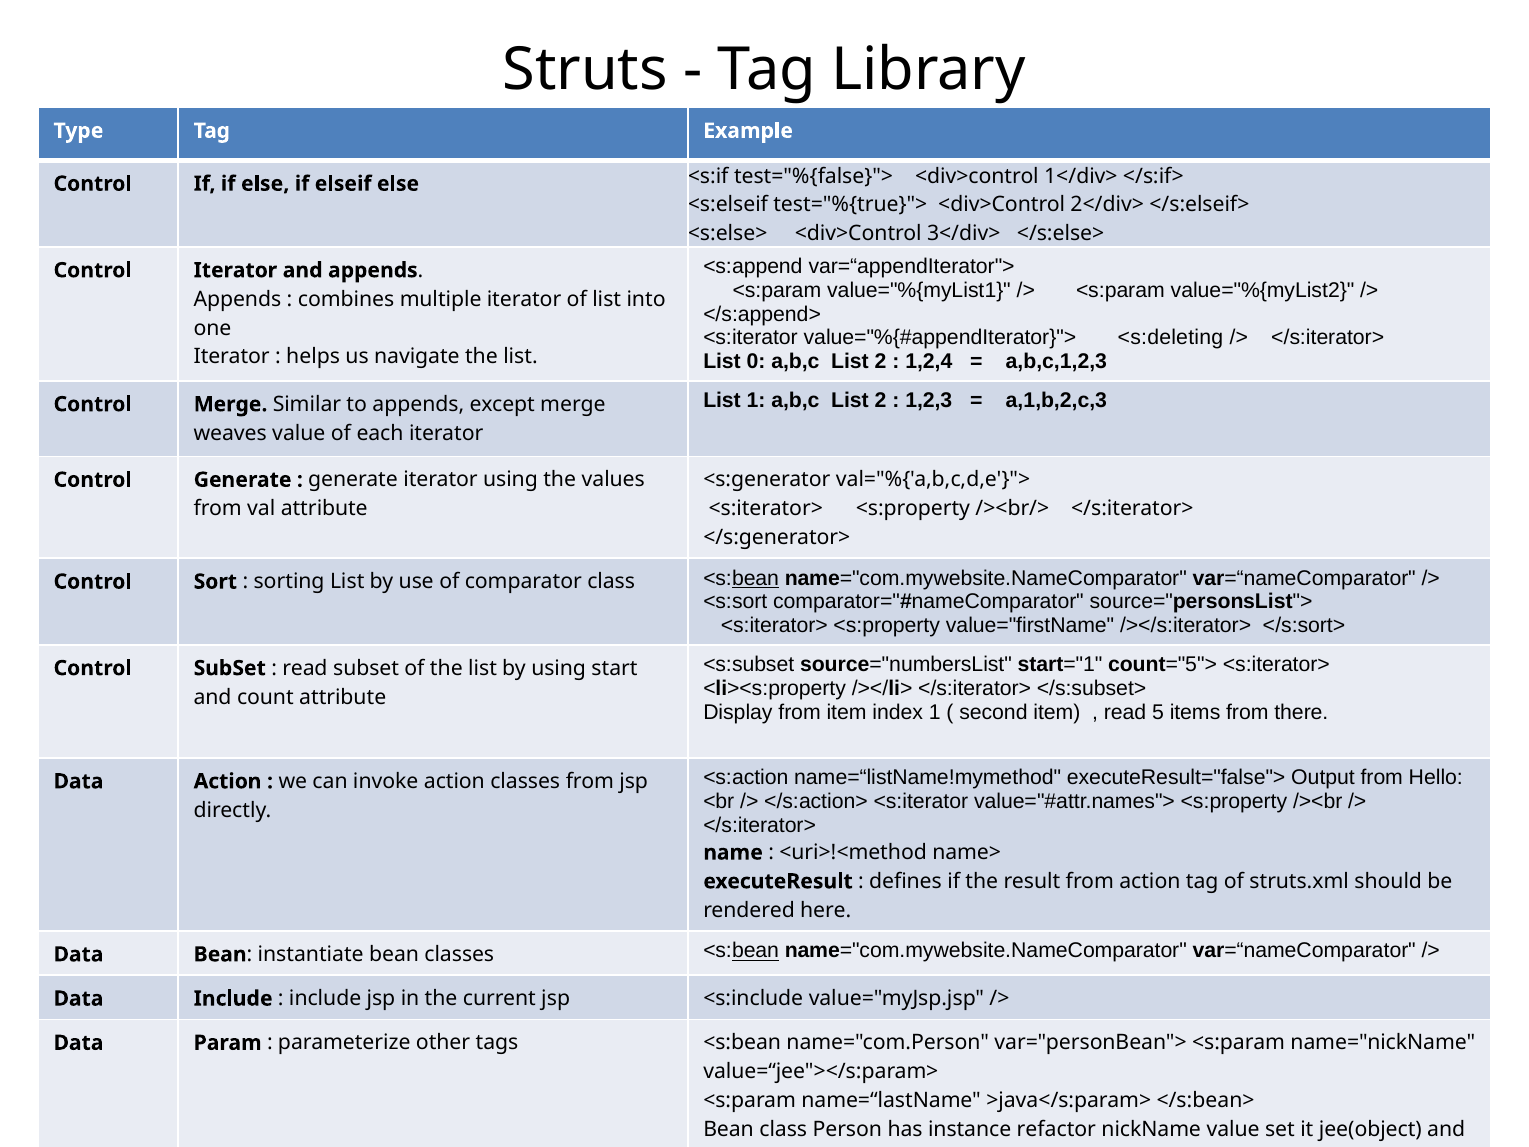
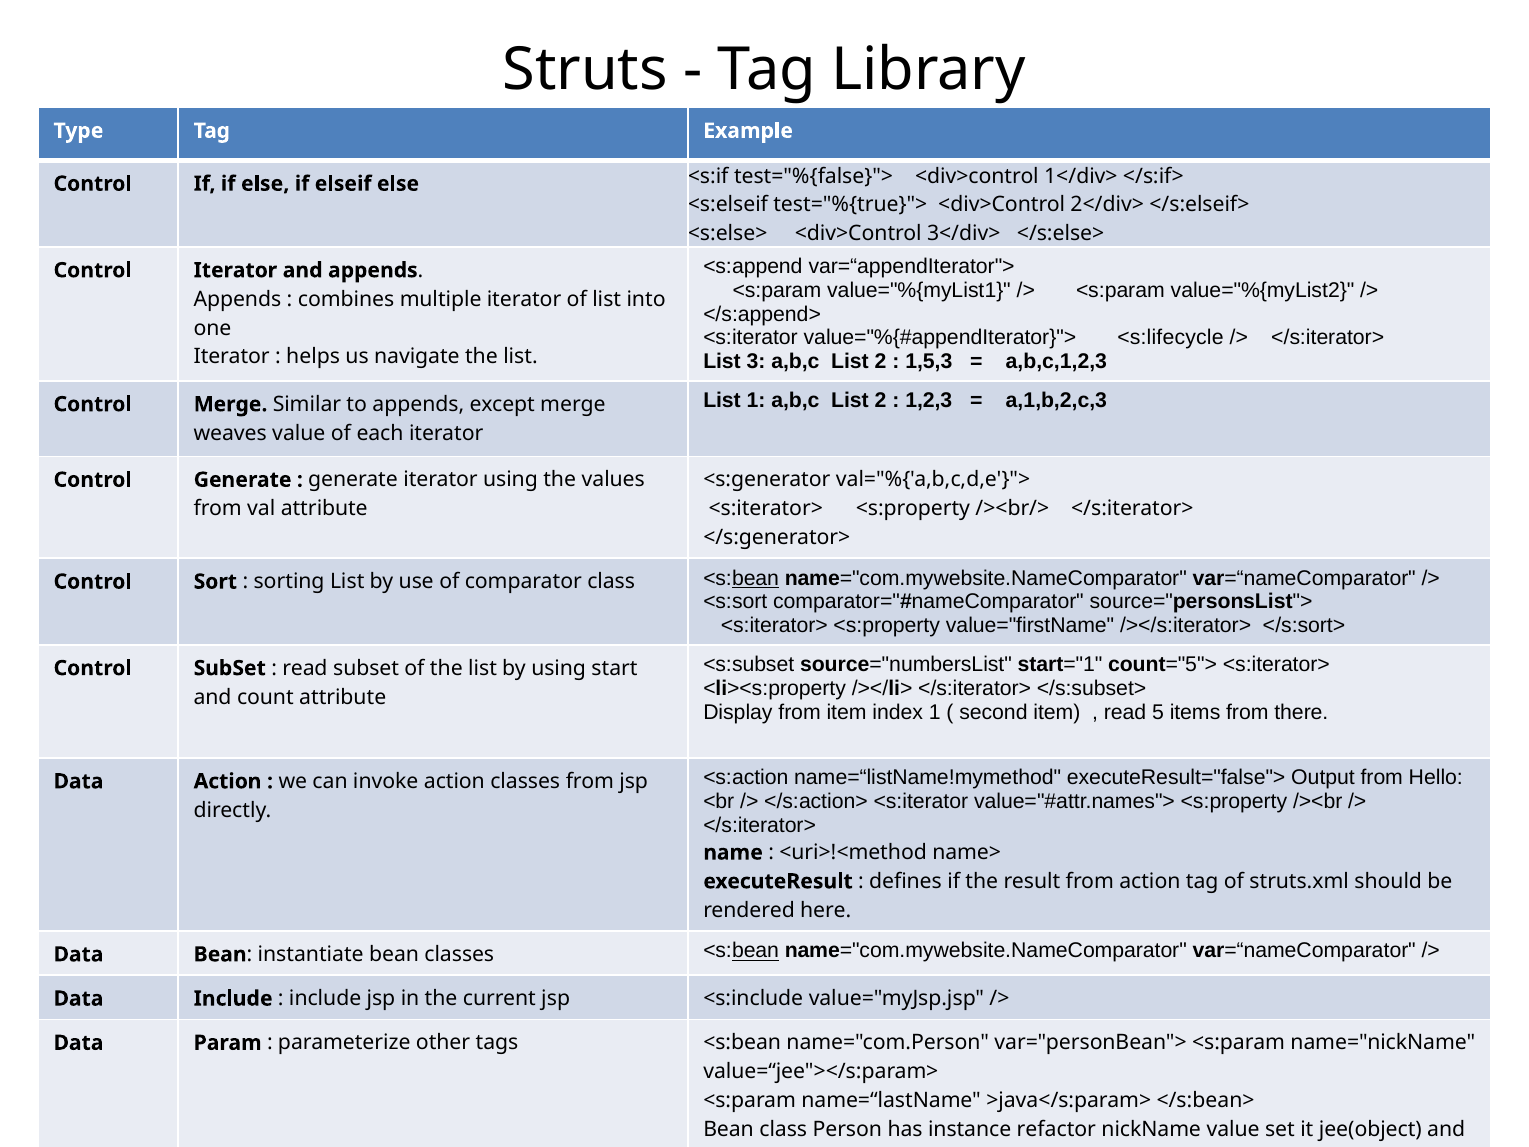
<s:deleting: <s:deleting -> <s:lifecycle
0: 0 -> 3
1,2,4: 1,2,4 -> 1,5,3
